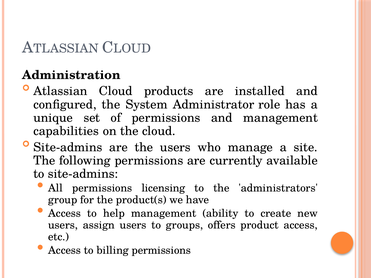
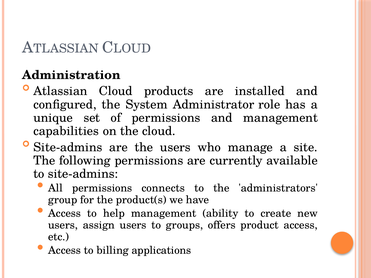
licensing: licensing -> connects
billing permissions: permissions -> applications
